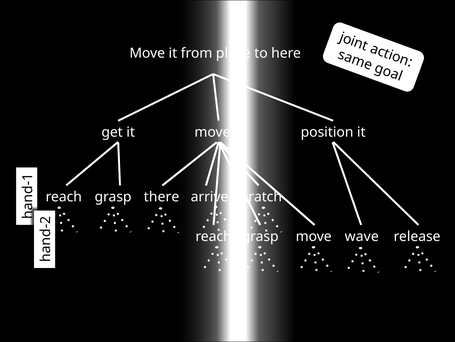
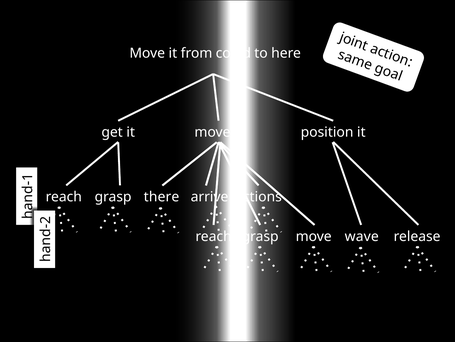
place: place -> could
scratch: scratch -> actions
